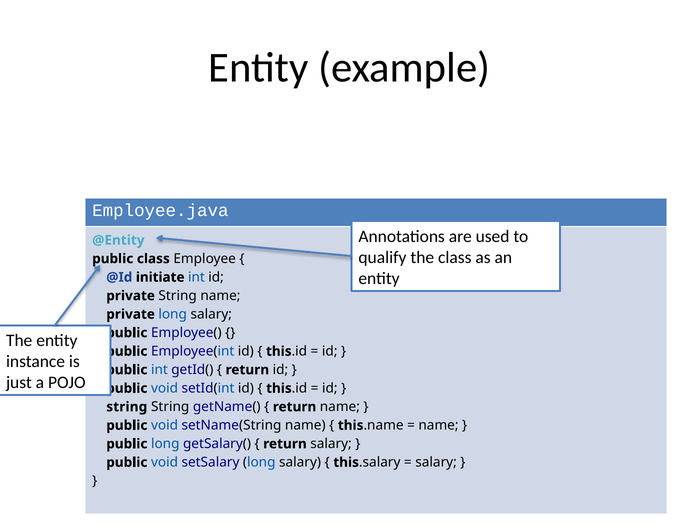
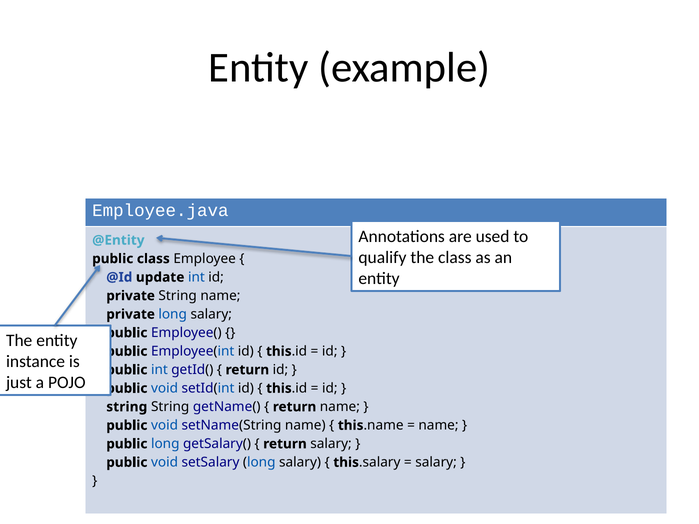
initiate: initiate -> update
